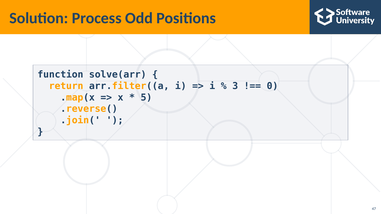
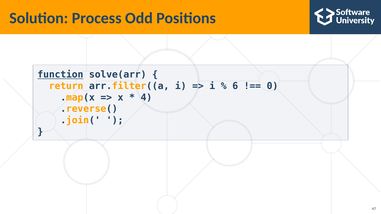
function underline: none -> present
3: 3 -> 6
5: 5 -> 4
